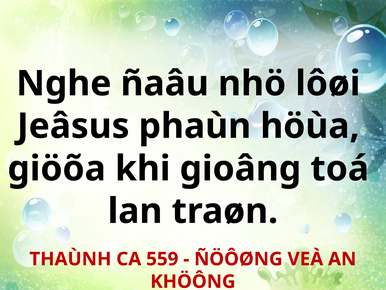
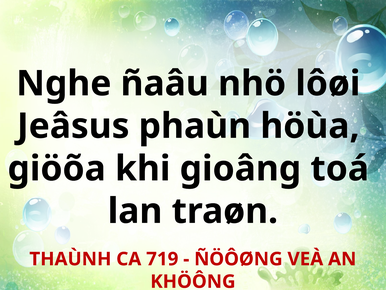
559: 559 -> 719
